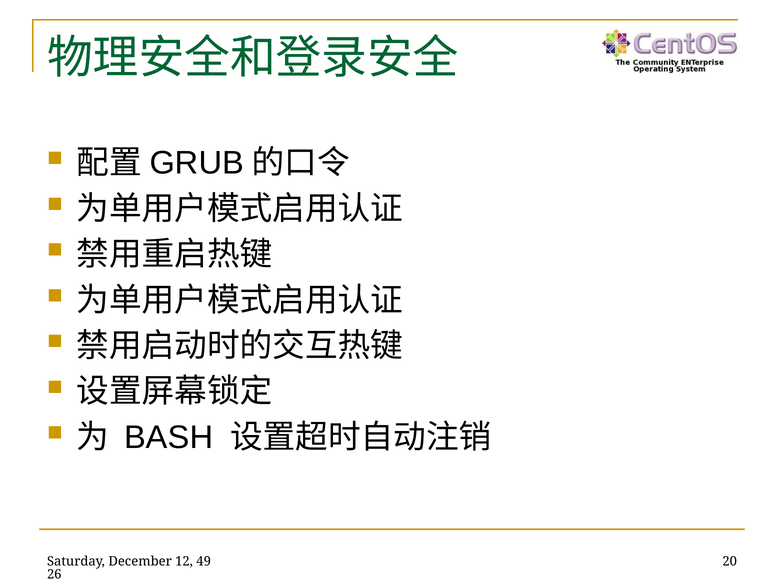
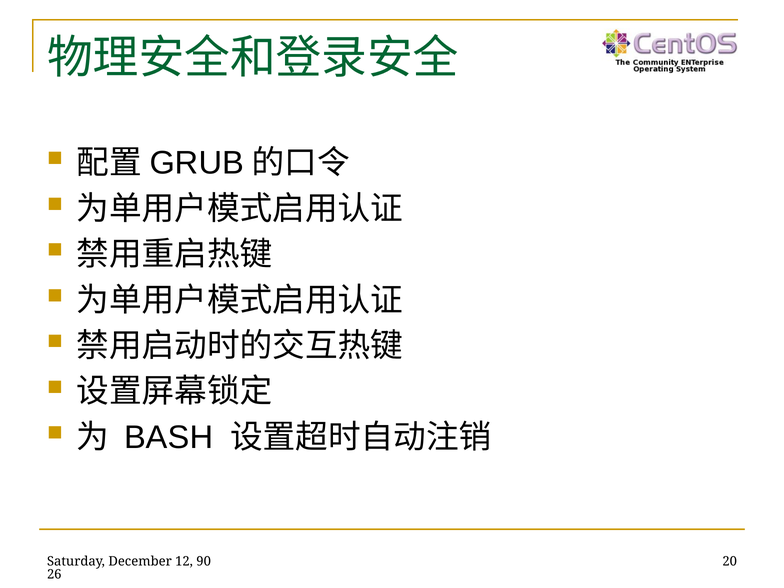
49: 49 -> 90
